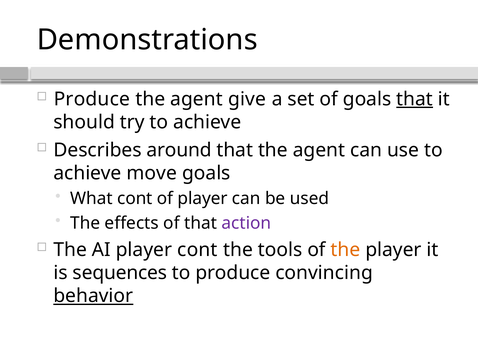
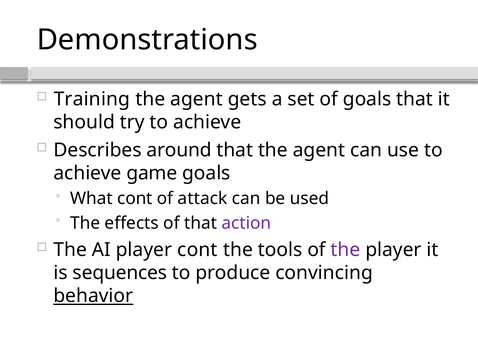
Produce at (92, 99): Produce -> Training
give: give -> gets
that at (415, 99) underline: present -> none
move: move -> game
of player: player -> attack
the at (345, 249) colour: orange -> purple
